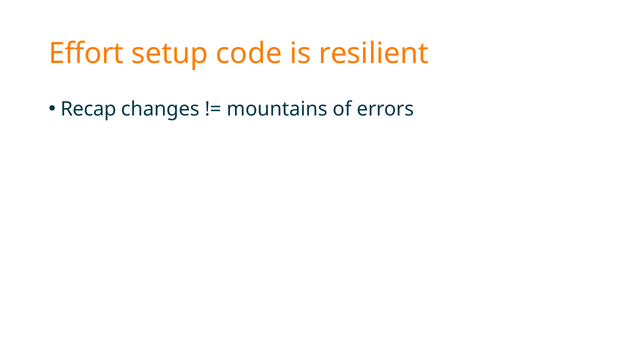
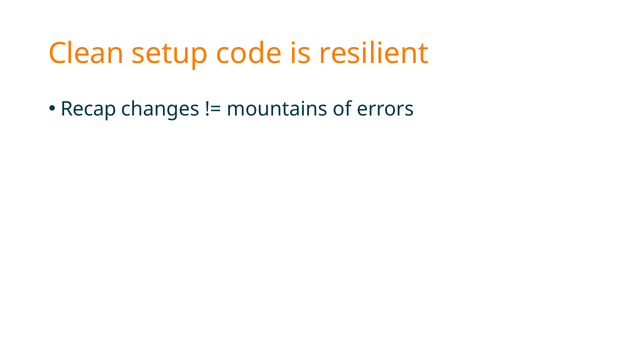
Effort: Effort -> Clean
